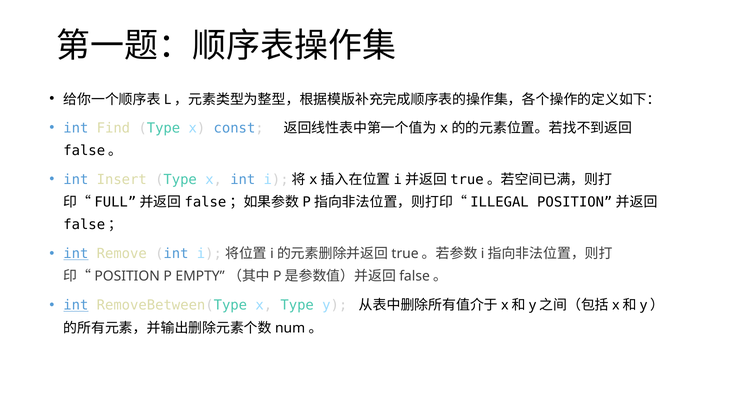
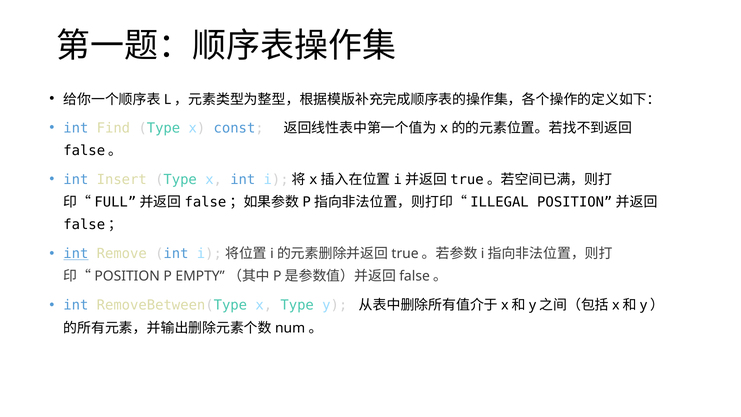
int at (76, 305) underline: present -> none
